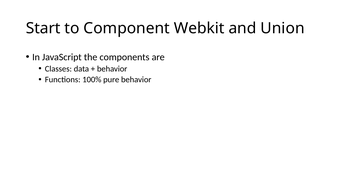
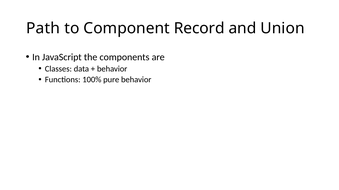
Start: Start -> Path
Webkit: Webkit -> Record
